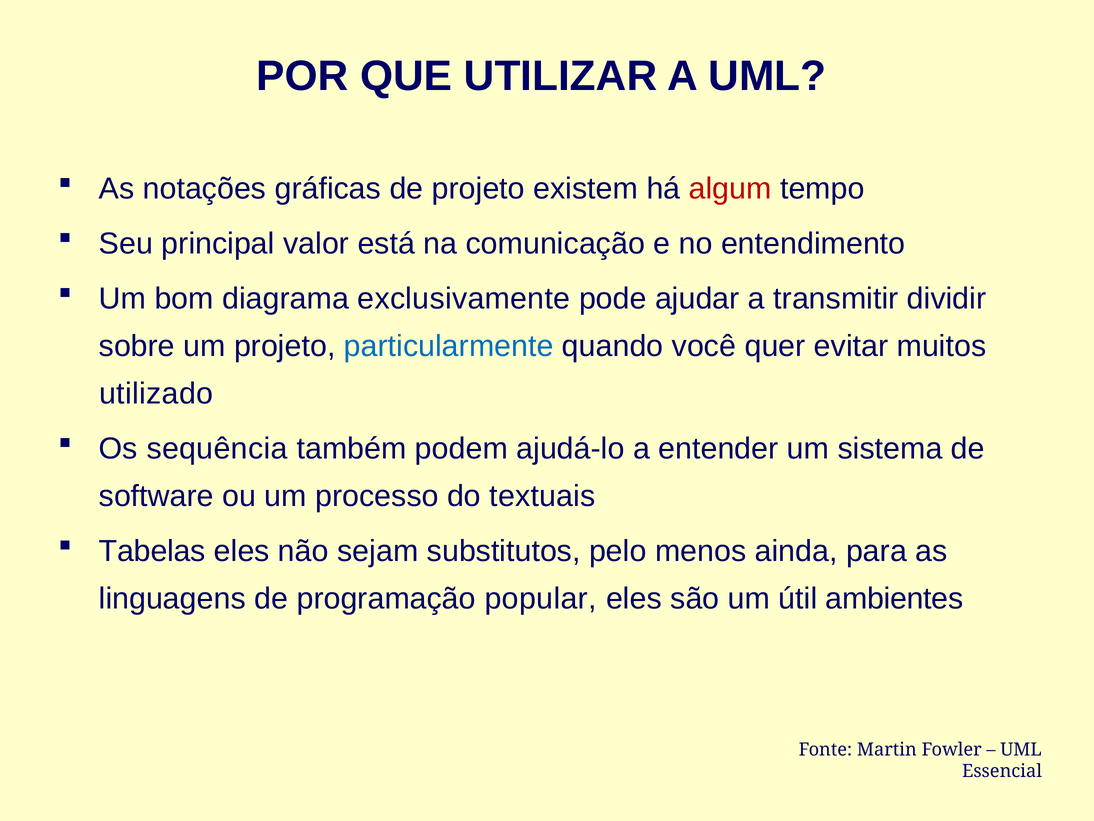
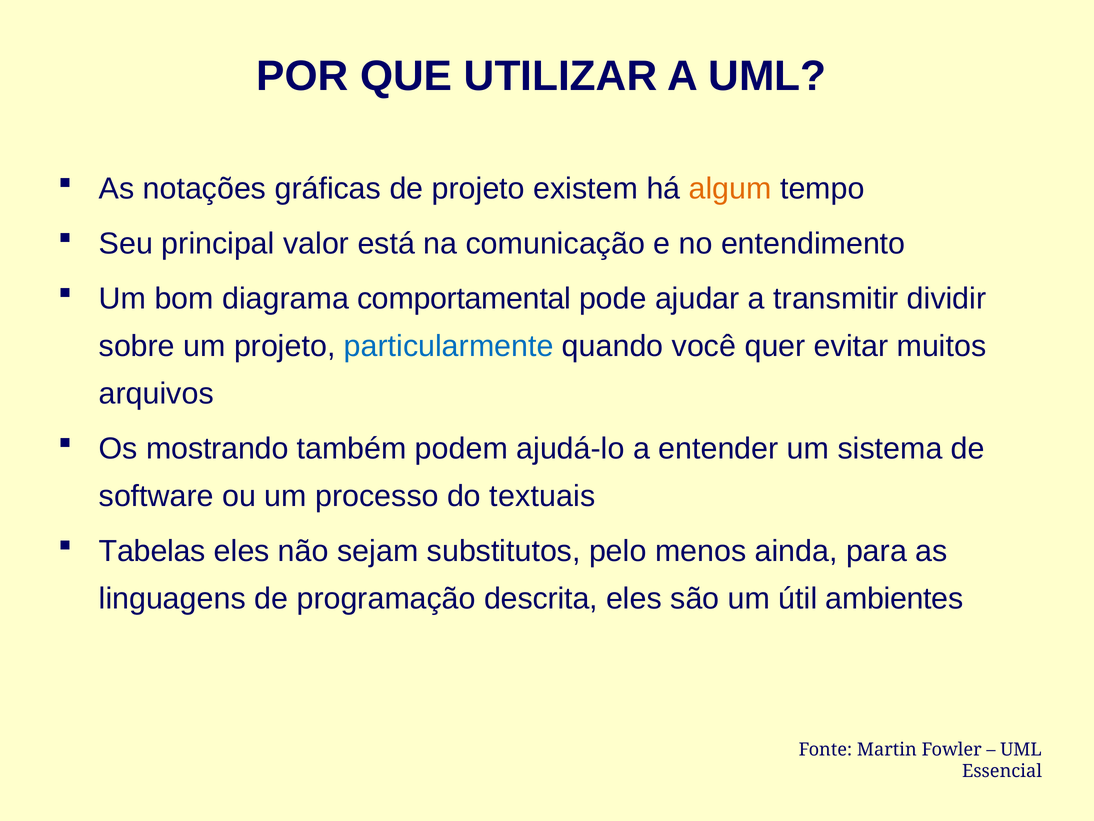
algum colour: red -> orange
exclusivamente: exclusivamente -> comportamental
utilizado: utilizado -> arquivos
sequência: sequência -> mostrando
popular: popular -> descrita
